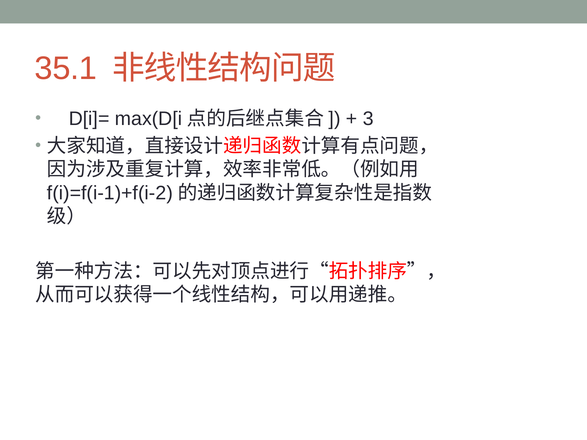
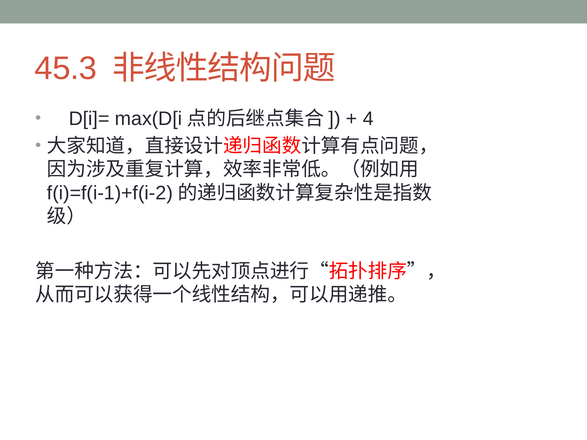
35.1: 35.1 -> 45.3
3: 3 -> 4
